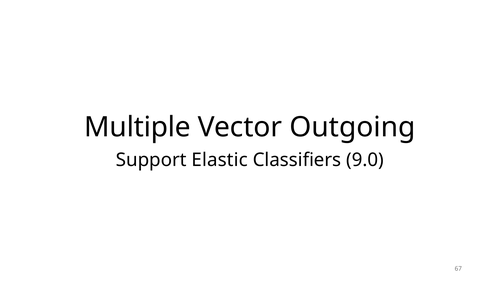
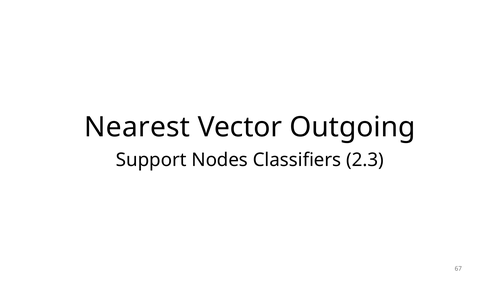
Multiple: Multiple -> Nearest
Elastic: Elastic -> Nodes
9.0: 9.0 -> 2.3
